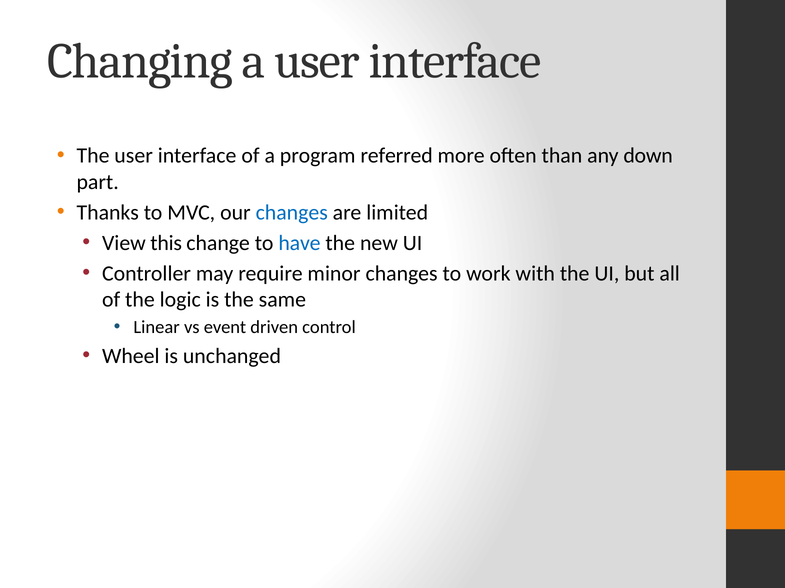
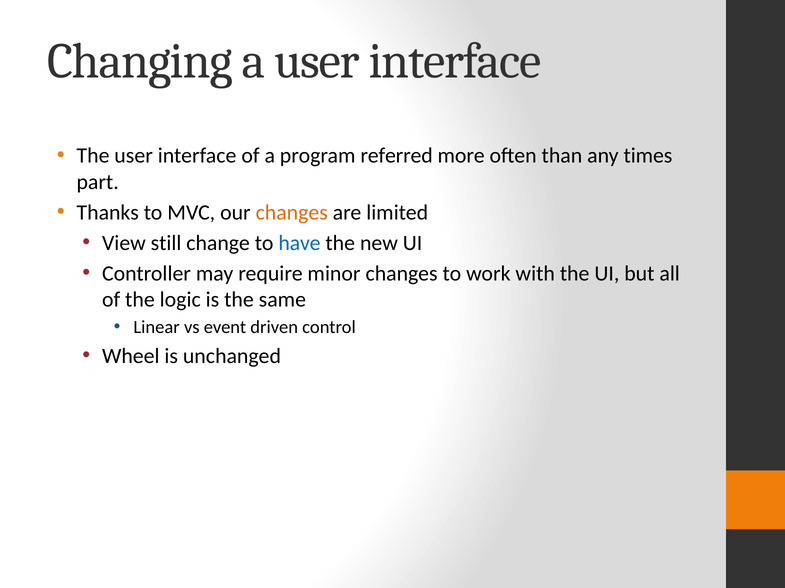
down: down -> times
changes at (292, 213) colour: blue -> orange
this: this -> still
